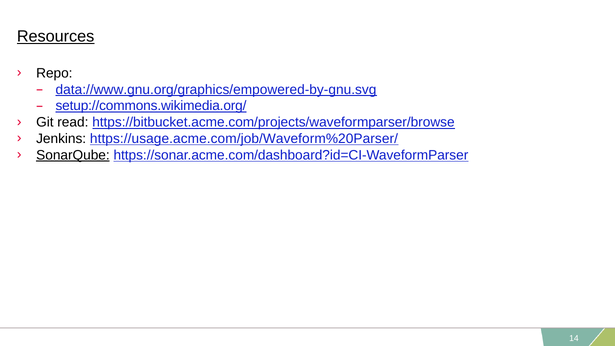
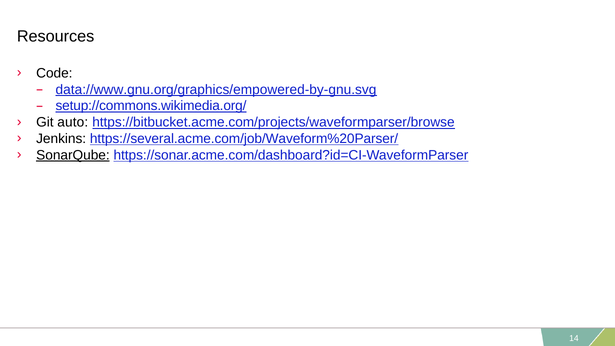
Resources underline: present -> none
Repo: Repo -> Code
read: read -> auto
https://usage.acme.com/job/Waveform%20Parser/: https://usage.acme.com/job/Waveform%20Parser/ -> https://several.acme.com/job/Waveform%20Parser/
